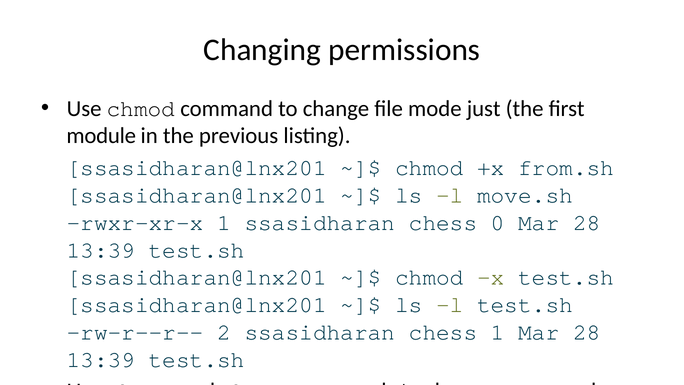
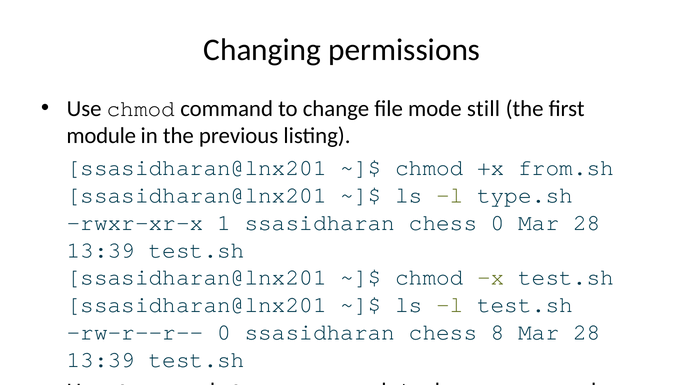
mode just: just -> still
move.sh: move.sh -> type.sh
rw-r--r-- 2: 2 -> 0
chess 1: 1 -> 8
